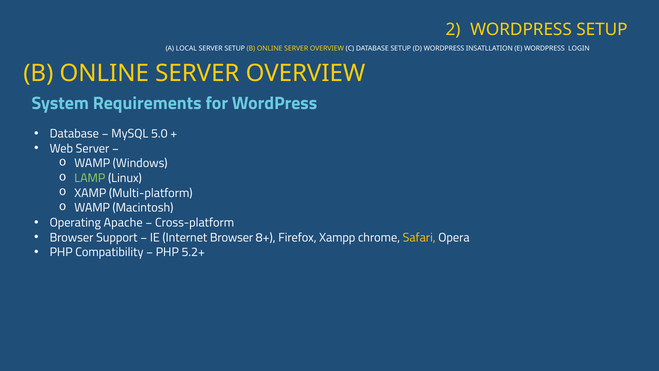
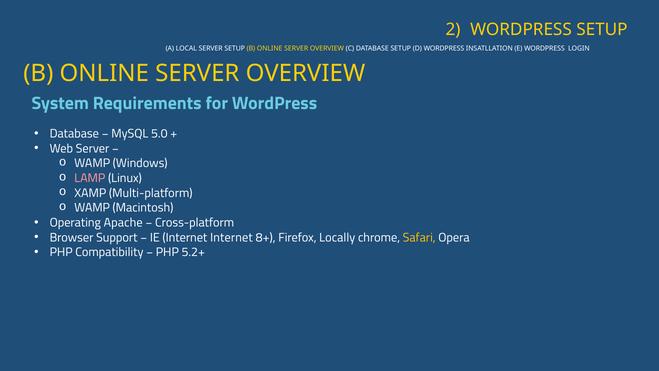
LAMP colour: light green -> pink
Internet Browser: Browser -> Internet
Xampp: Xampp -> Locally
